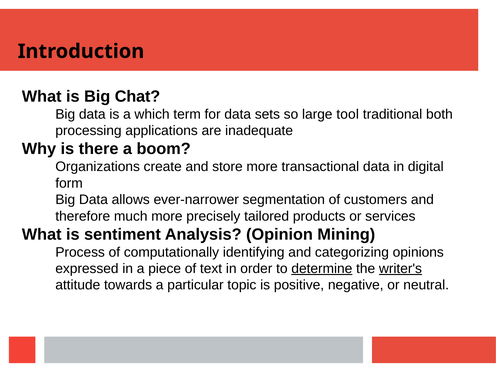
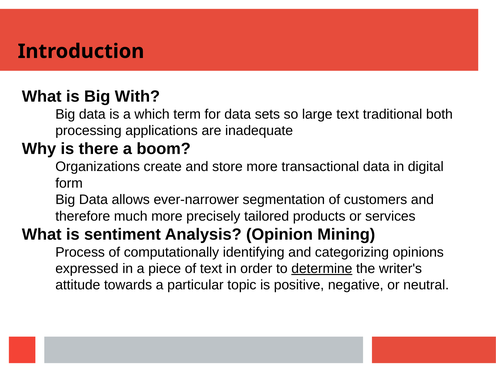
Chat: Chat -> With
large tool: tool -> text
writer's underline: present -> none
